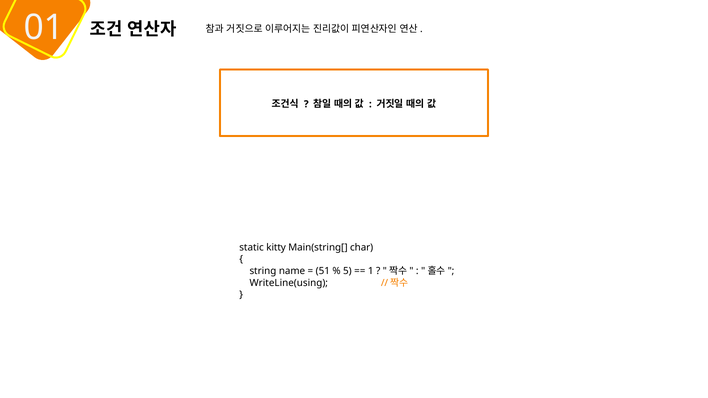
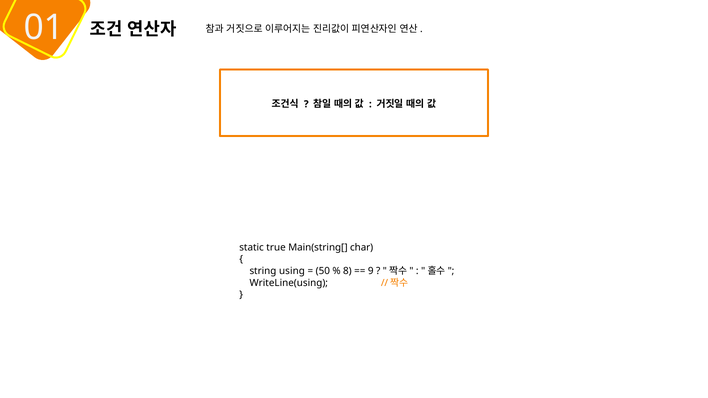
kitty: kitty -> true
name: name -> using
51: 51 -> 50
5: 5 -> 8
1: 1 -> 9
